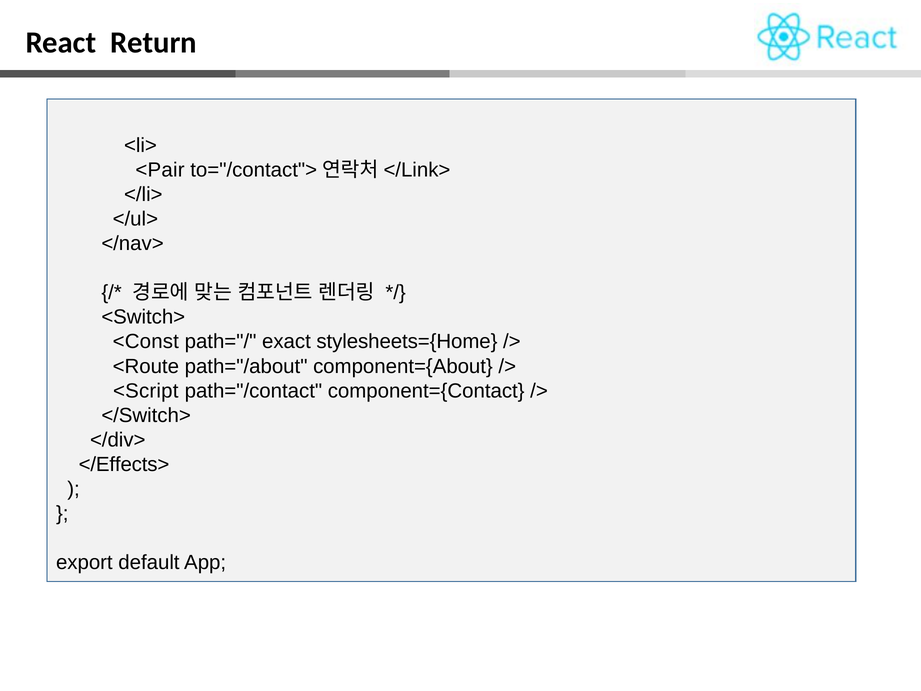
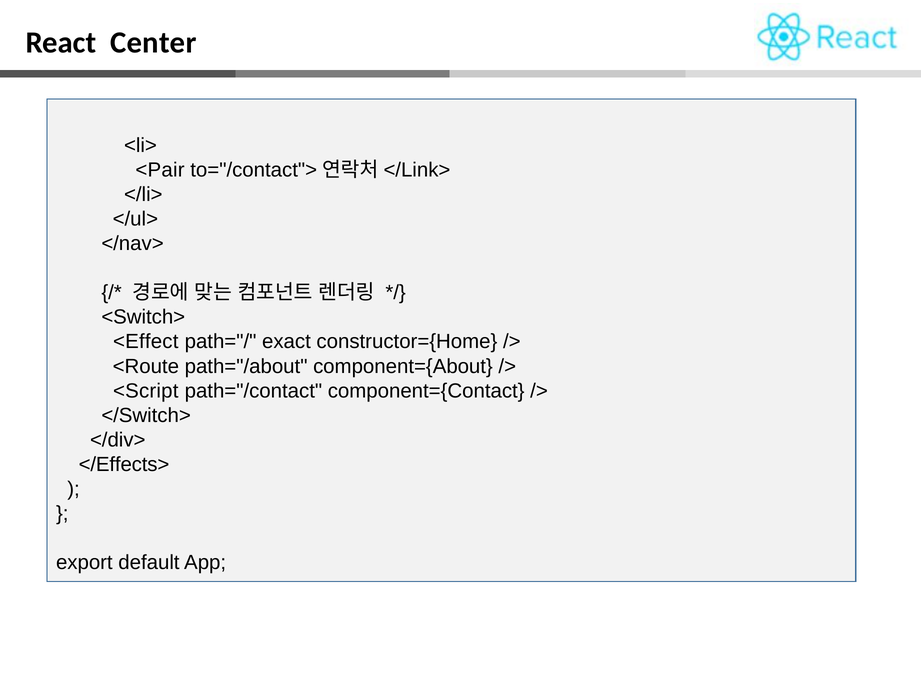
Return: Return -> Center
<Const: <Const -> <Effect
stylesheets={Home: stylesheets={Home -> constructor={Home
